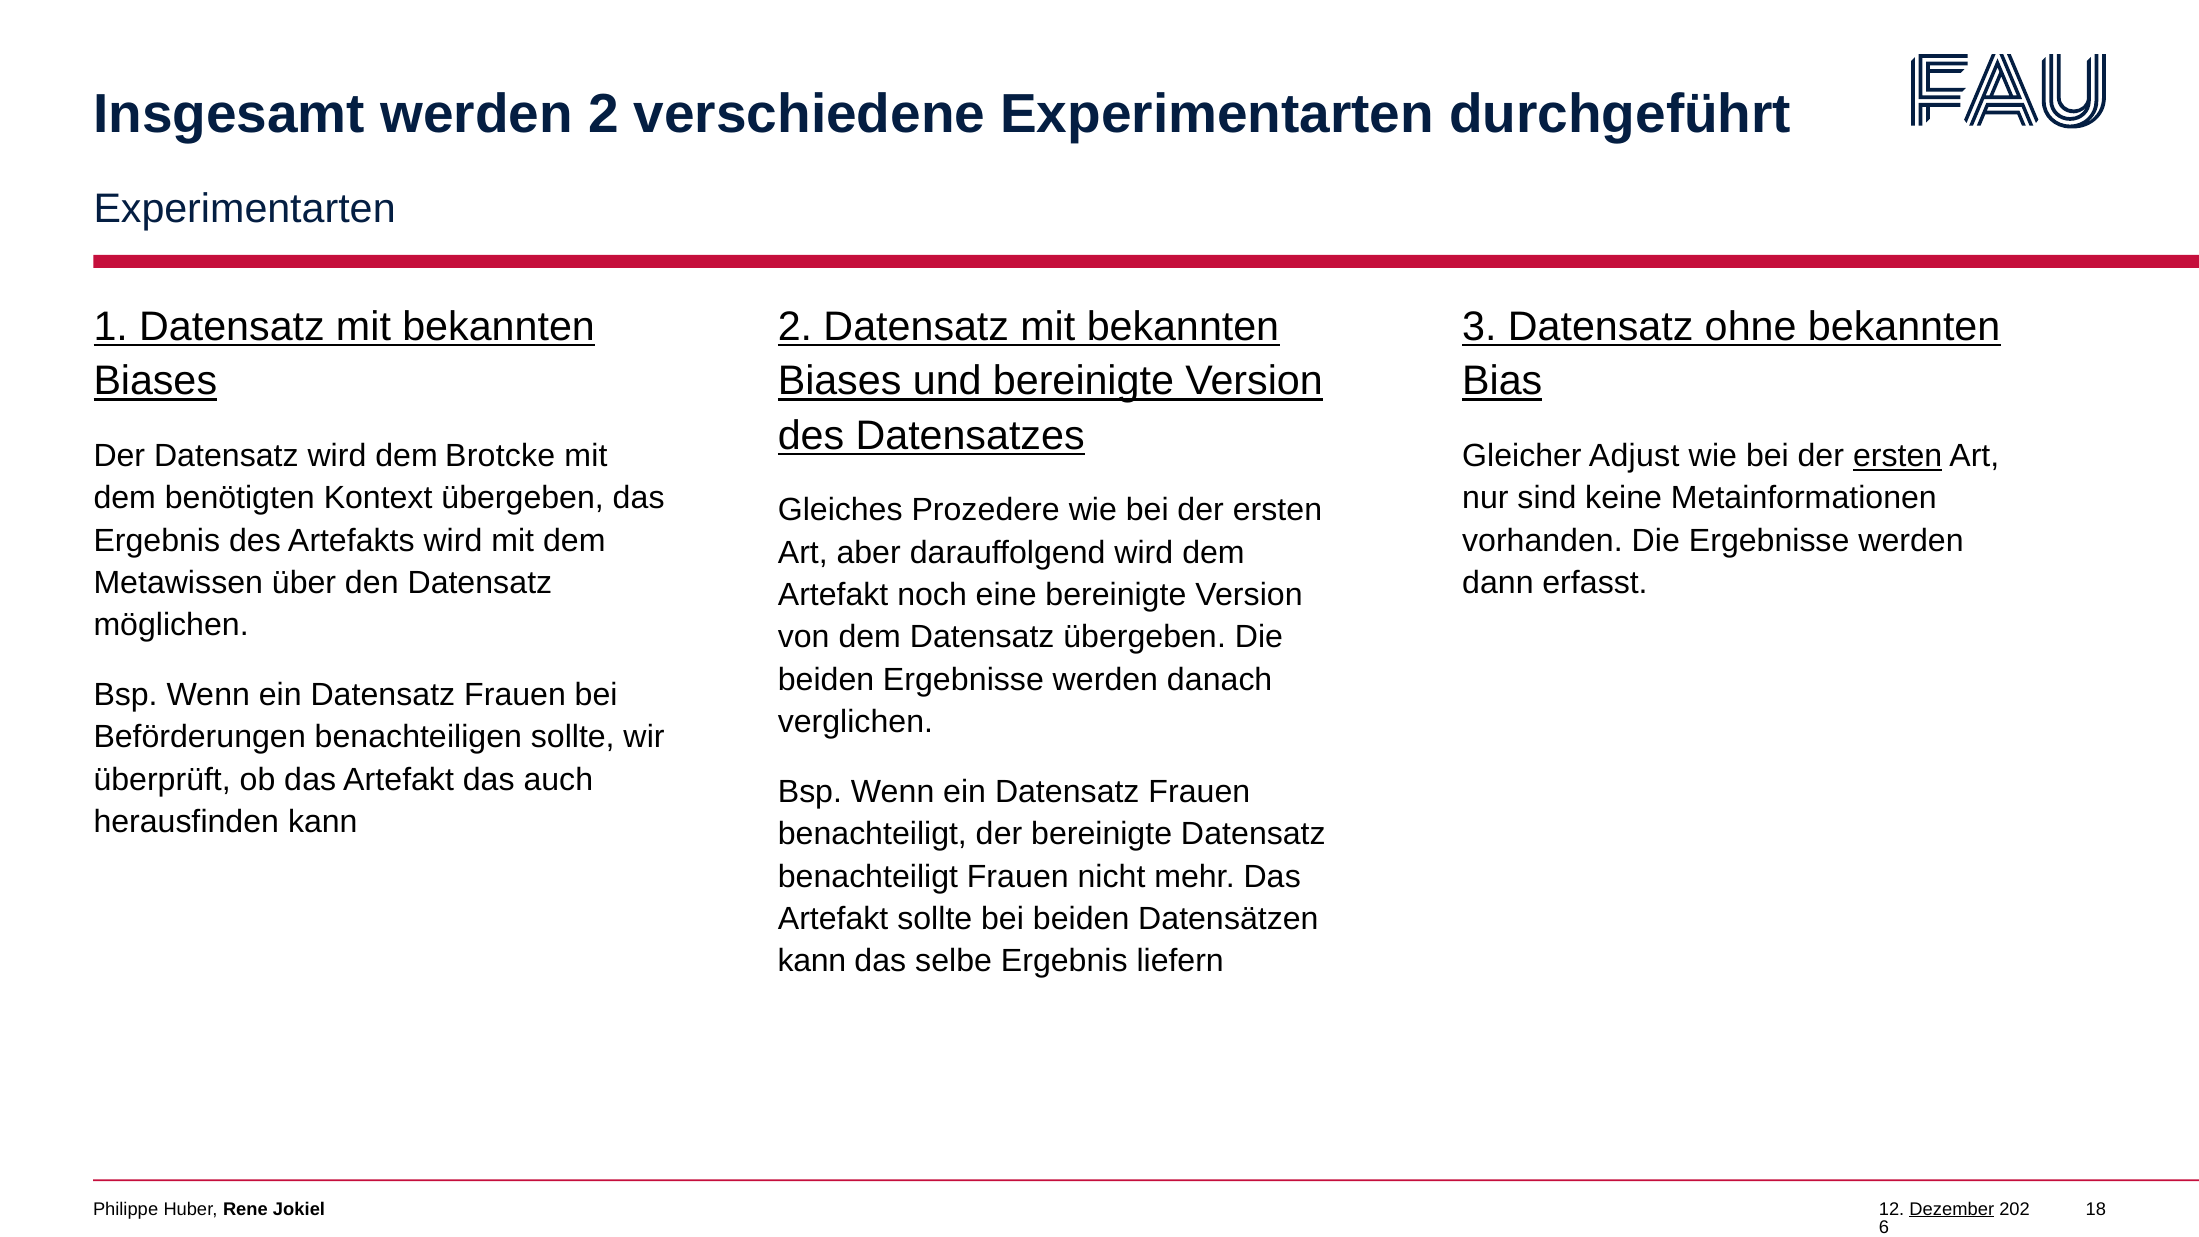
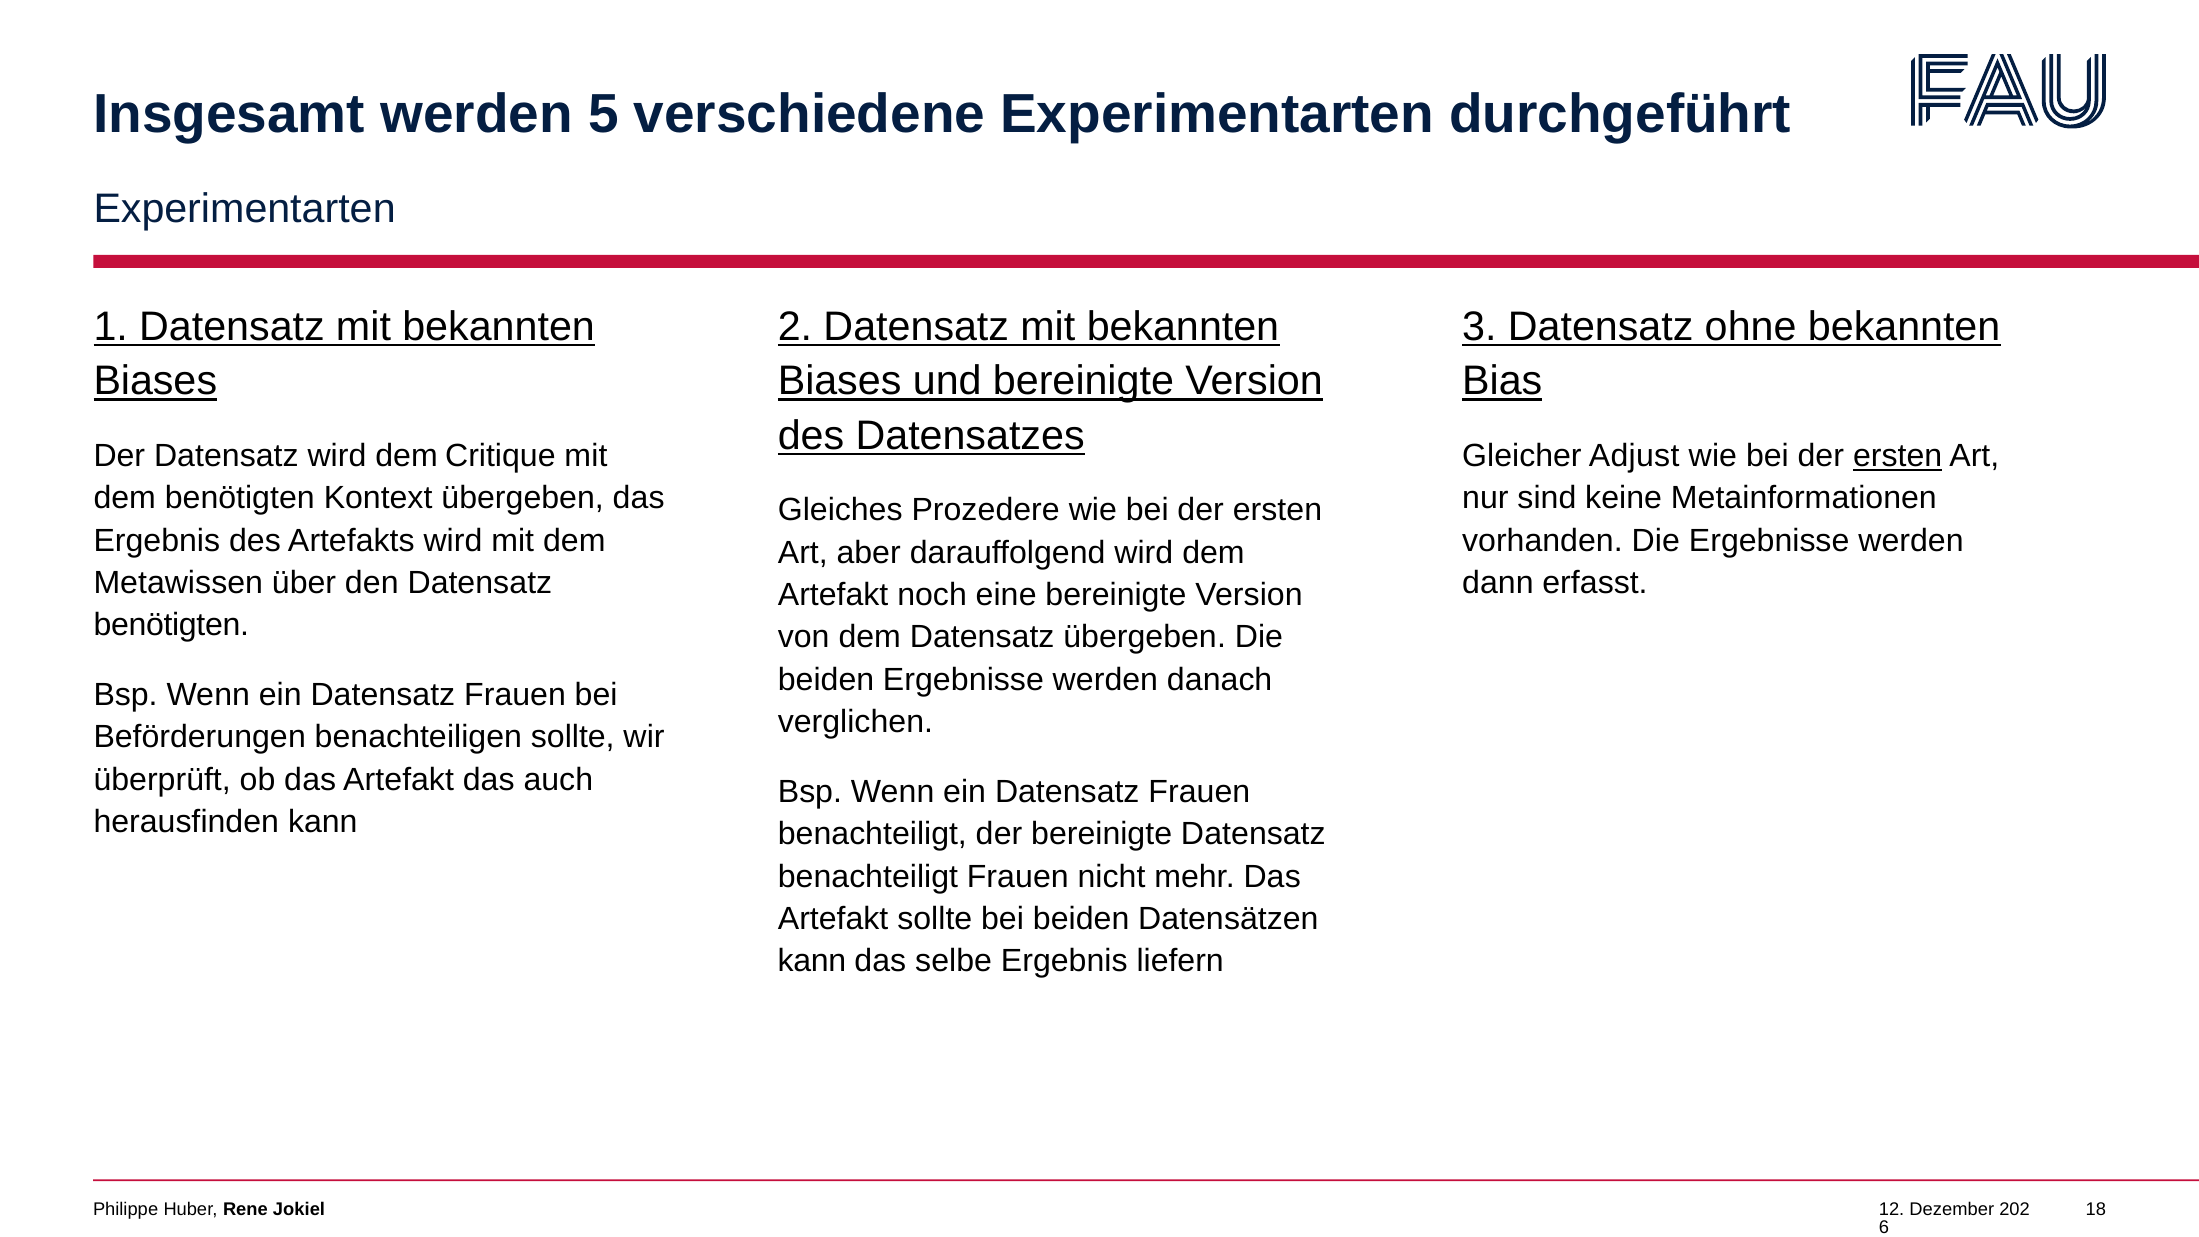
werden 2: 2 -> 5
Brotcke: Brotcke -> Critique
möglichen at (171, 625): möglichen -> benötigten
Dezember underline: present -> none
